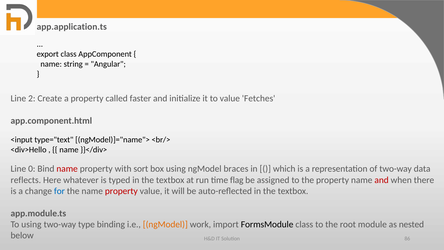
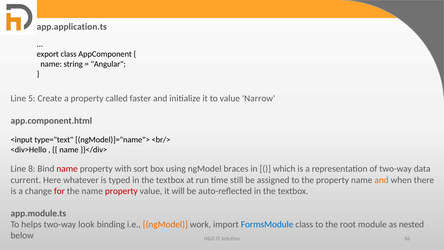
2: 2 -> 5
Fetches: Fetches -> Narrow
0: 0 -> 8
reflects: reflects -> current
flag: flag -> still
and at (382, 180) colour: red -> orange
for colour: blue -> red
To using: using -> helps
type: type -> look
FormsModule colour: black -> blue
